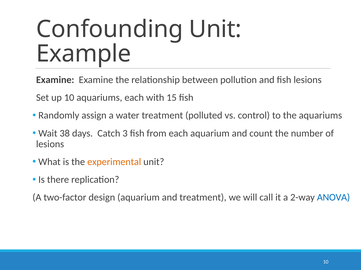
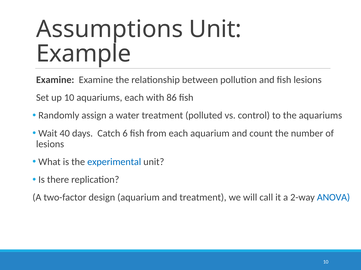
Confounding: Confounding -> Assumptions
15: 15 -> 86
38: 38 -> 40
3: 3 -> 6
experimental colour: orange -> blue
